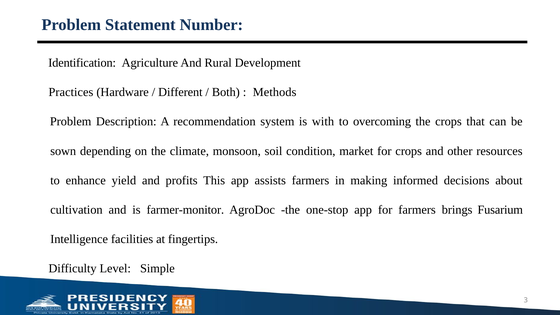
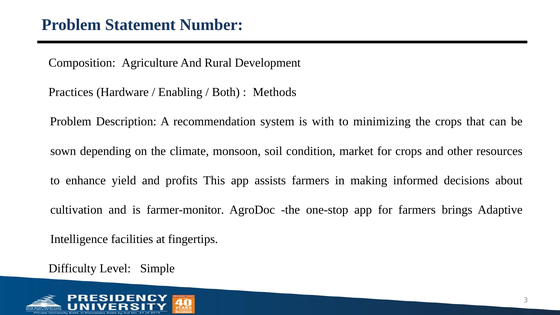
Identification: Identification -> Composition
Different: Different -> Enabling
overcoming: overcoming -> minimizing
Fusarium: Fusarium -> Adaptive
